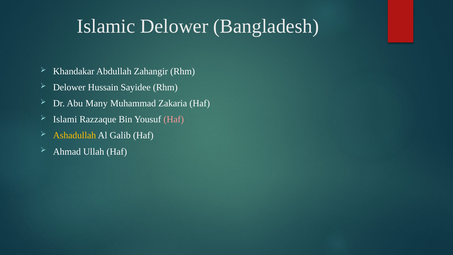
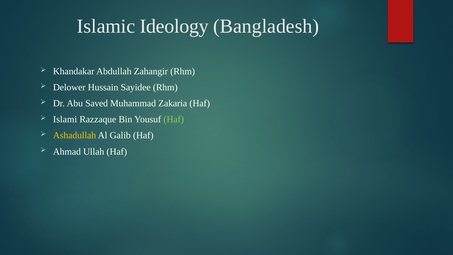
Islamic Delower: Delower -> Ideology
Many: Many -> Saved
Haf at (174, 119) colour: pink -> light green
